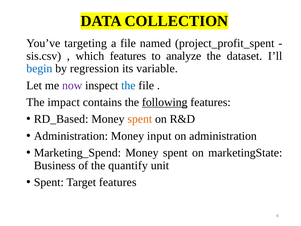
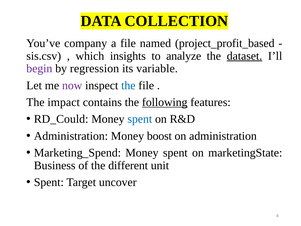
targeting: targeting -> company
project_profit_spent: project_profit_spent -> project_profit_based
which features: features -> insights
dataset underline: none -> present
begin colour: blue -> purple
RD_Based: RD_Based -> RD_Could
spent at (140, 119) colour: orange -> blue
input: input -> boost
quantify: quantify -> different
Target features: features -> uncover
